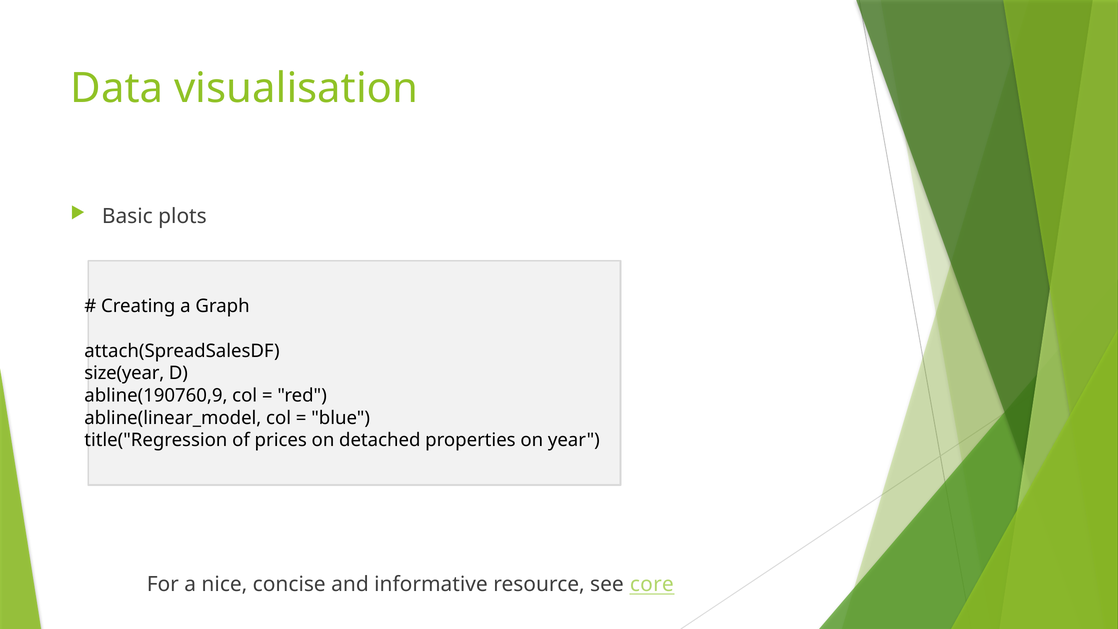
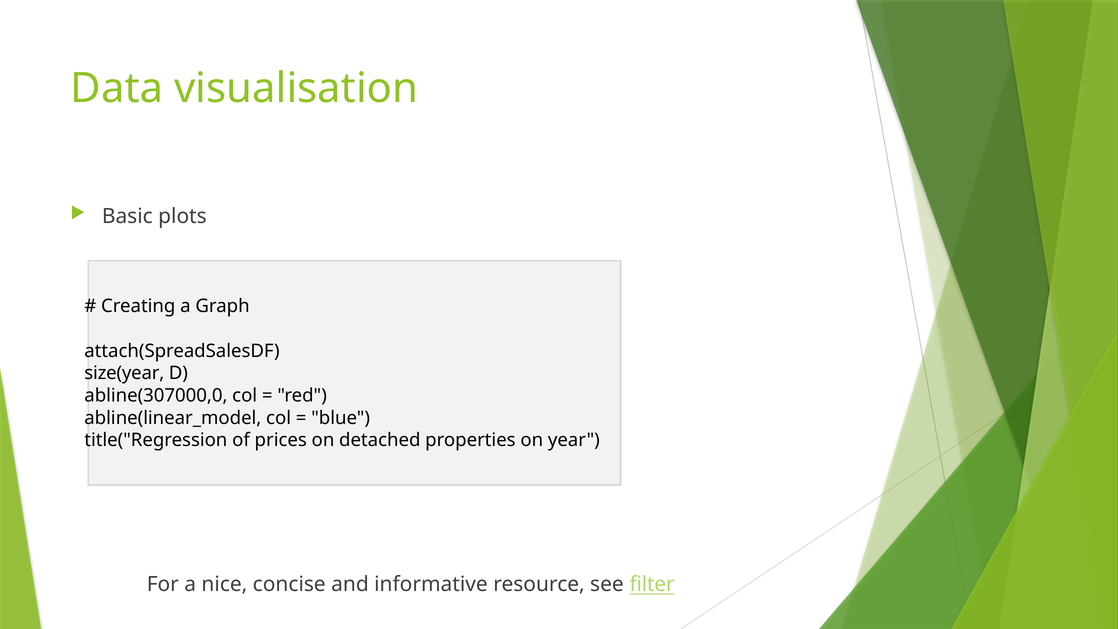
abline(190760,9: abline(190760,9 -> abline(307000,0
core: core -> filter
